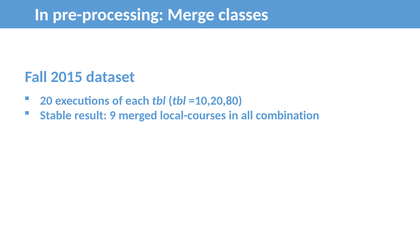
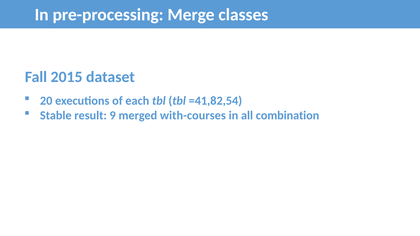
=10,20,80: =10,20,80 -> =41,82,54
local-courses: local-courses -> with-courses
